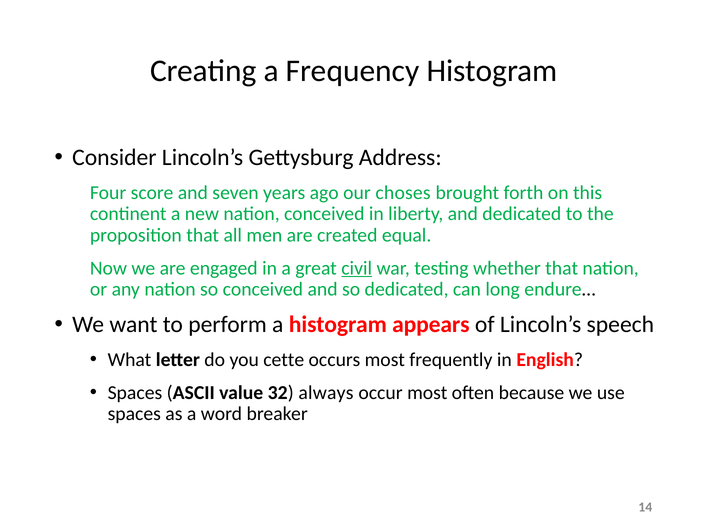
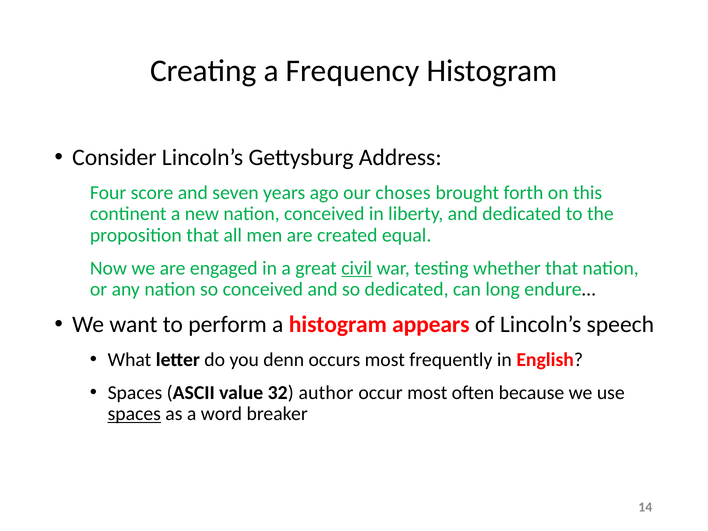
cette: cette -> denn
always: always -> author
spaces at (134, 414) underline: none -> present
